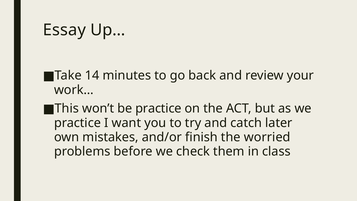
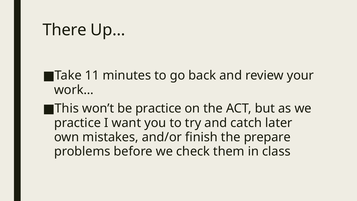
Essay: Essay -> There
14: 14 -> 11
worried: worried -> prepare
